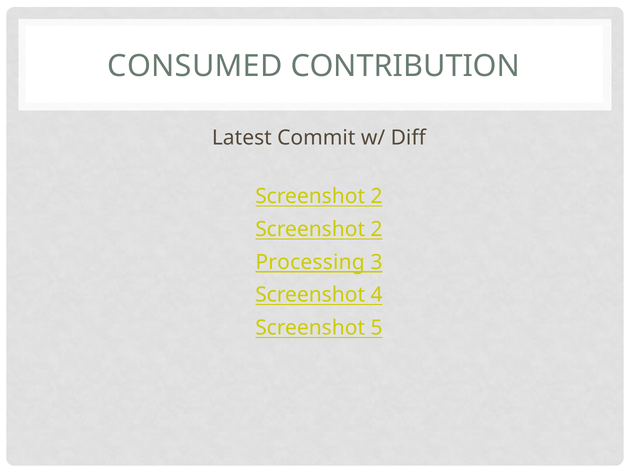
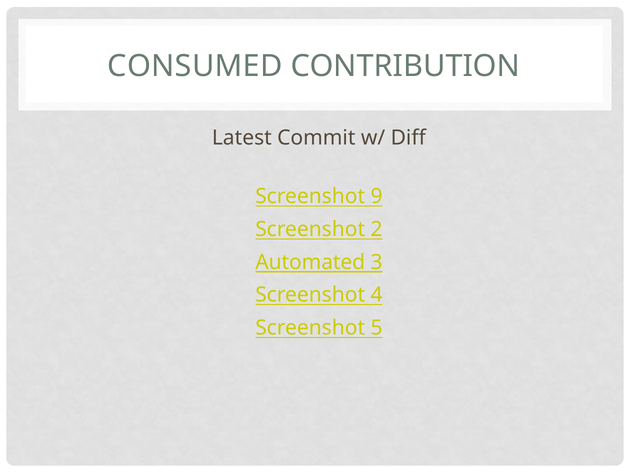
2 at (377, 197): 2 -> 9
Processing: Processing -> Automated
